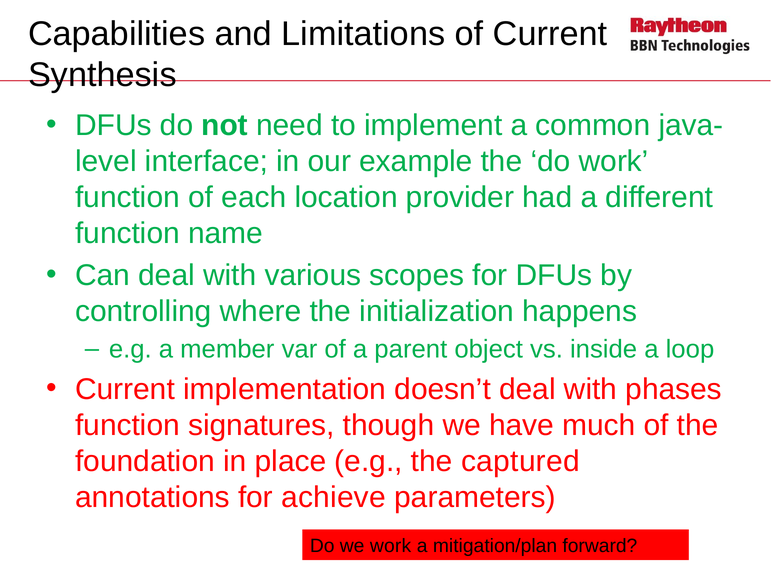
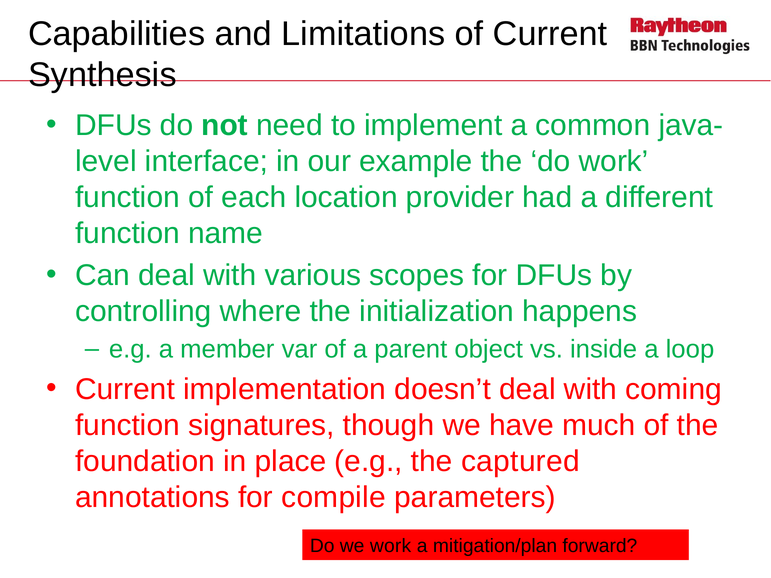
phases: phases -> coming
achieve: achieve -> compile
